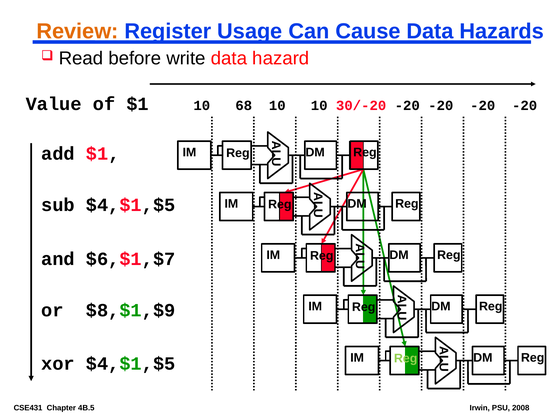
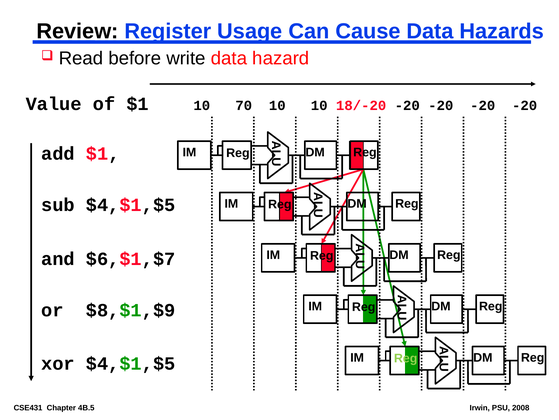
Review colour: orange -> black
68: 68 -> 70
30/-20: 30/-20 -> 18/-20
